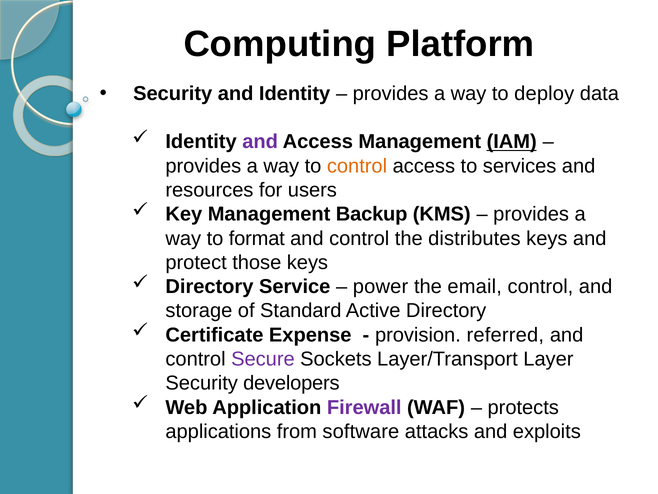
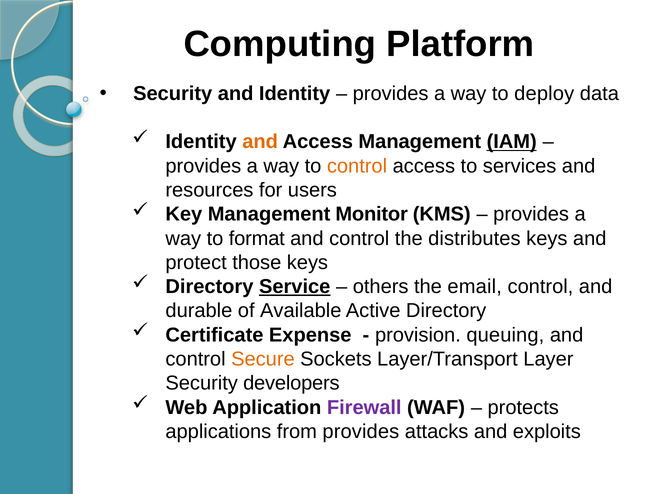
and at (260, 142) colour: purple -> orange
Backup: Backup -> Monitor
Service underline: none -> present
power: power -> others
storage: storage -> durable
Standard: Standard -> Available
referred: referred -> queuing
Secure colour: purple -> orange
from software: software -> provides
